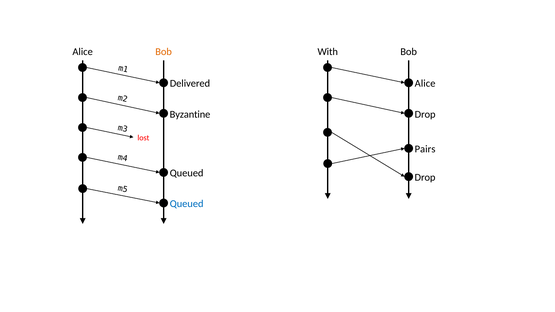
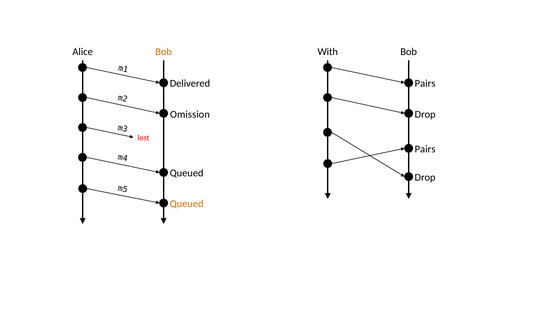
Alice at (425, 84): Alice -> Pairs
Byzantine: Byzantine -> Omission
Queued at (187, 204) colour: blue -> orange
